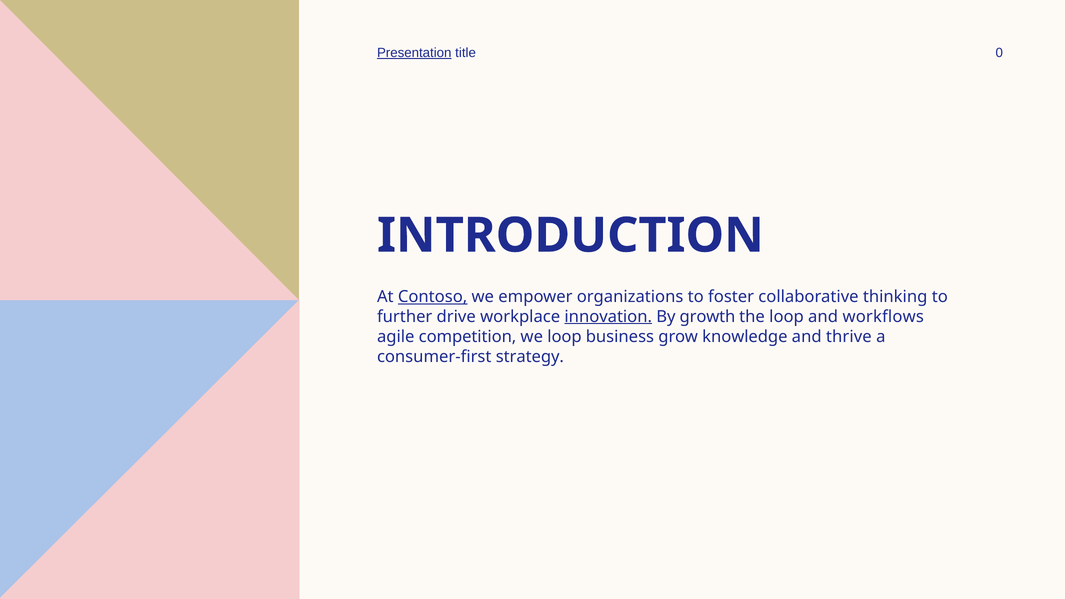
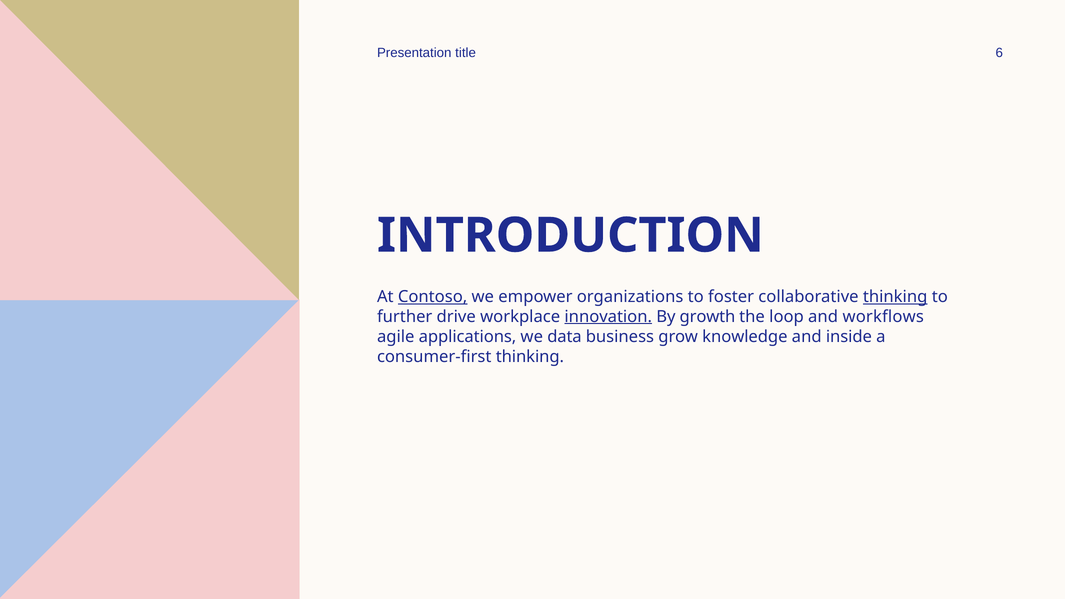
Presentation underline: present -> none
0: 0 -> 6
thinking at (895, 297) underline: none -> present
competition: competition -> applications
we loop: loop -> data
thrive: thrive -> inside
consumer-first strategy: strategy -> thinking
